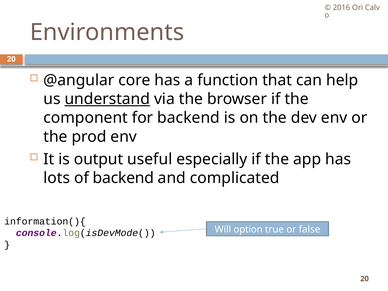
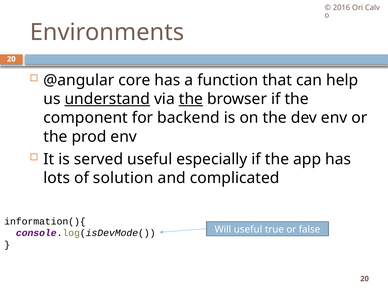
the at (191, 99) underline: none -> present
output: output -> served
of backend: backend -> solution
Will option: option -> useful
